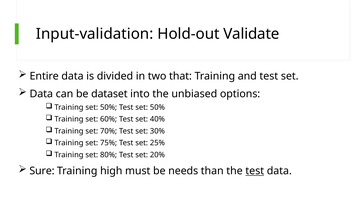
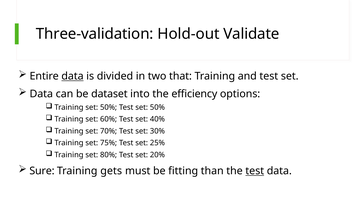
Input-validation: Input-validation -> Three-validation
data at (73, 76) underline: none -> present
unbiased: unbiased -> efficiency
high: high -> gets
needs: needs -> fitting
